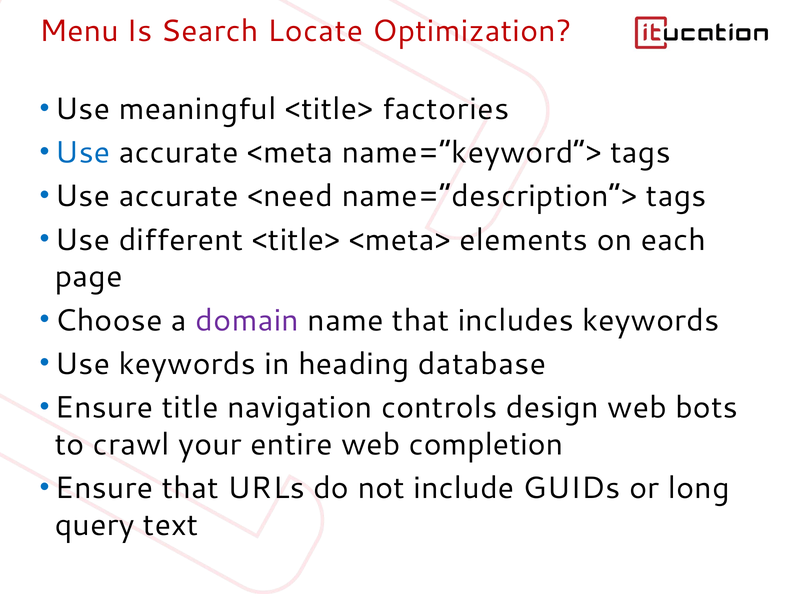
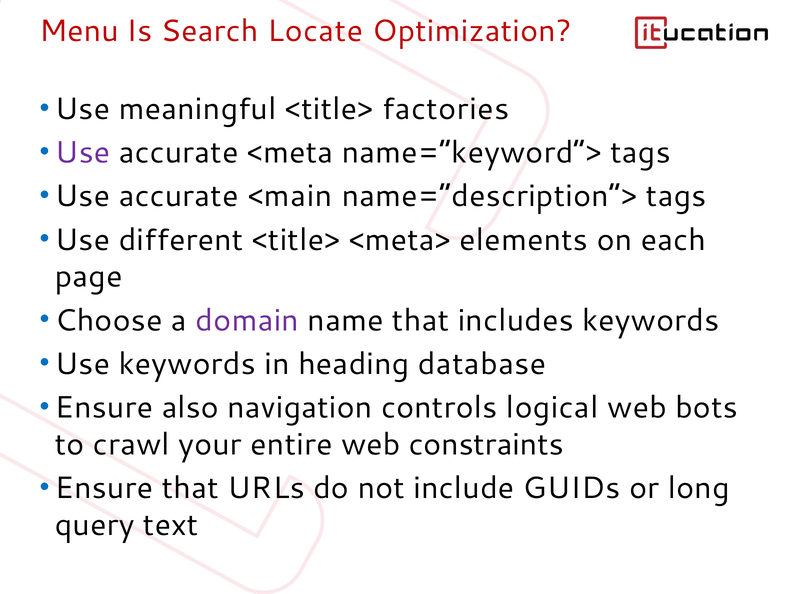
Use at (83, 153) colour: blue -> purple
<need: <need -> <main
title: title -> also
design: design -> logical
completion: completion -> constraints
